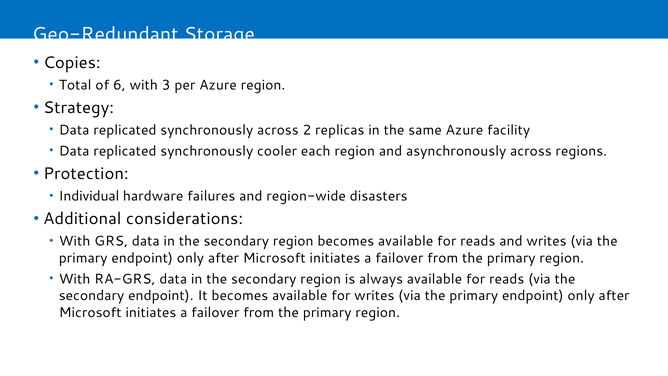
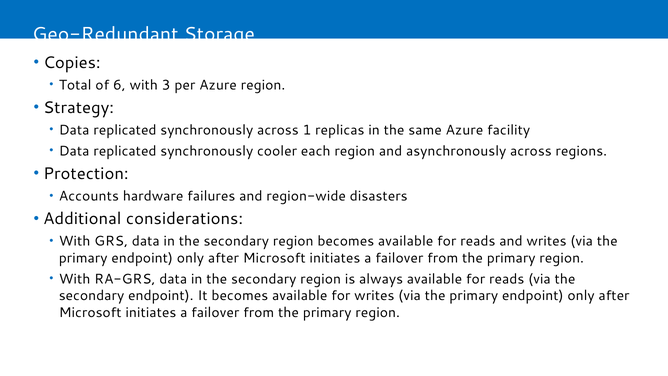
2: 2 -> 1
Individual: Individual -> Accounts
